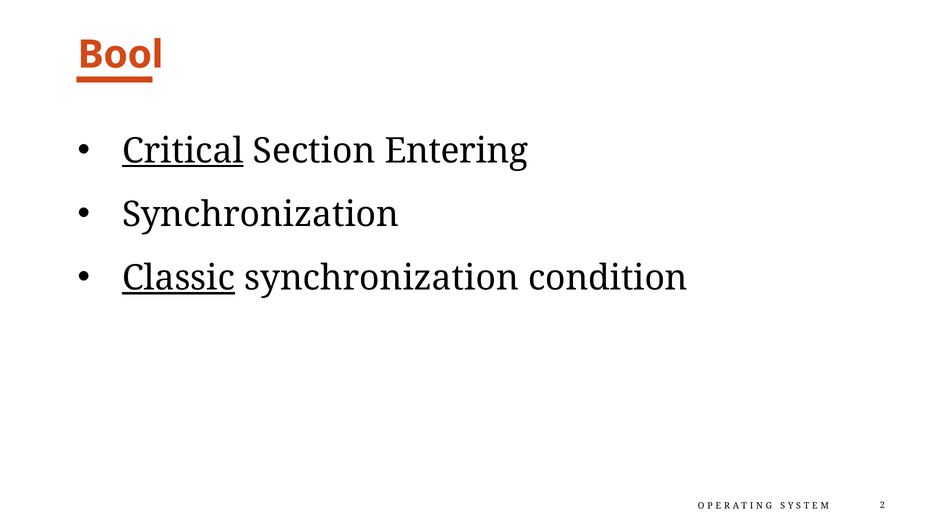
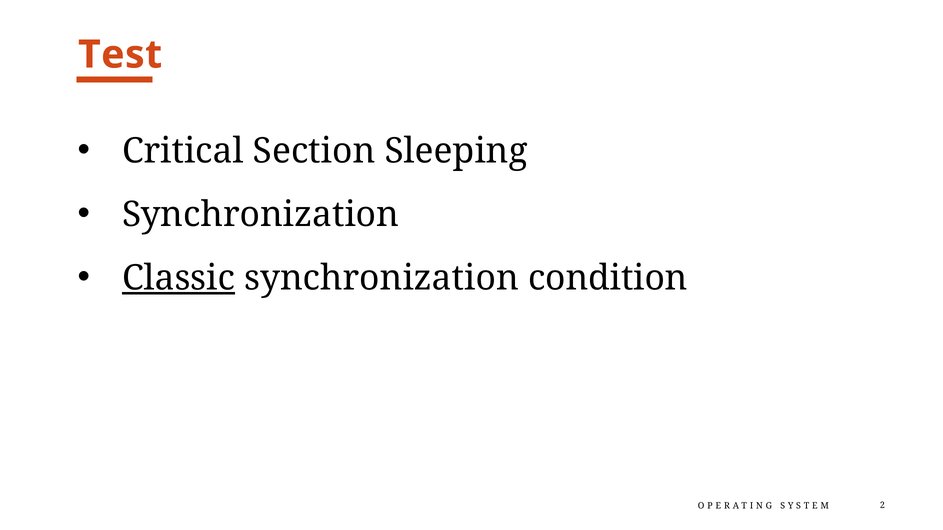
Bool: Bool -> Test
Critical underline: present -> none
Entering: Entering -> Sleeping
